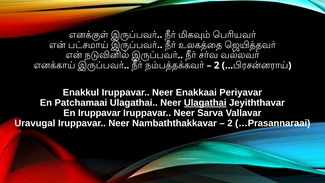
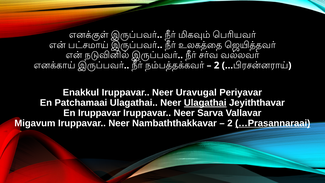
Enakkaai: Enakkaai -> Uravugal
Uravugal: Uravugal -> Migavum
…Prasannaraai underline: none -> present
